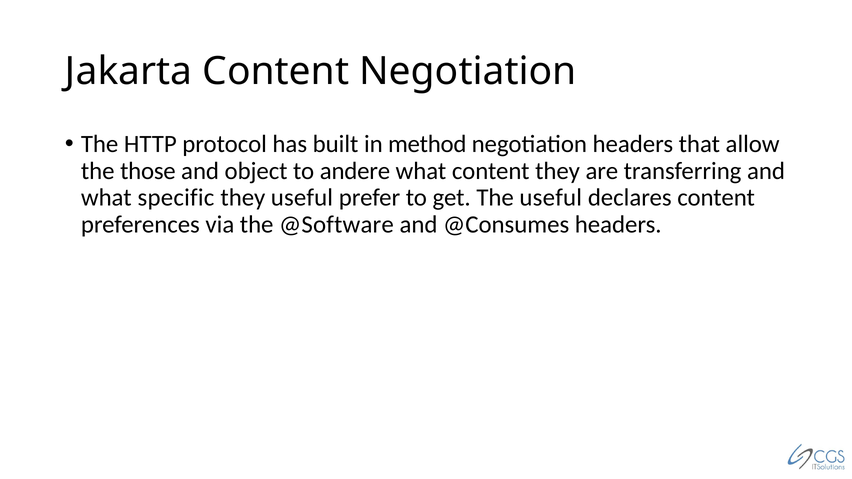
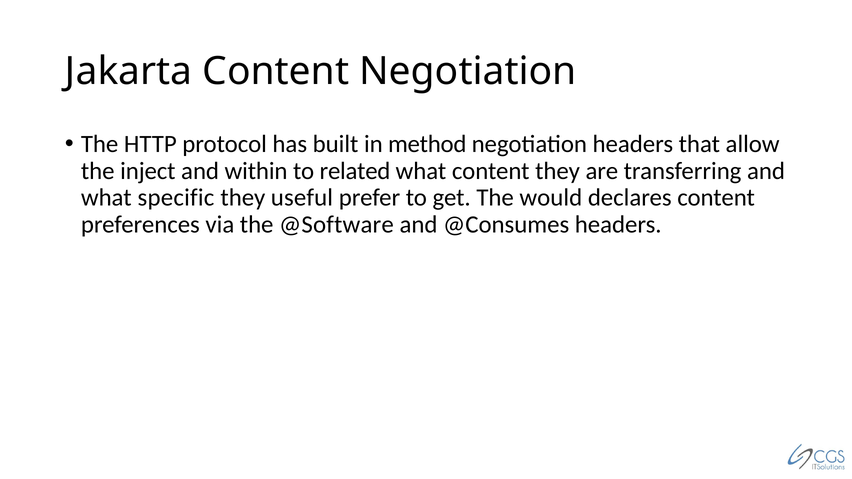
those: those -> inject
object: object -> within
andere: andere -> related
The useful: useful -> would
